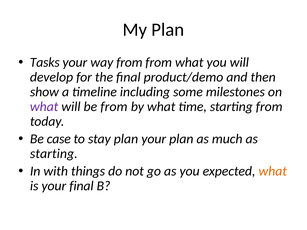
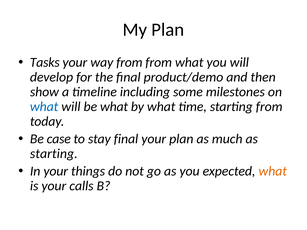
what at (44, 107) colour: purple -> blue
be from: from -> what
stay plan: plan -> final
In with: with -> your
your final: final -> calls
